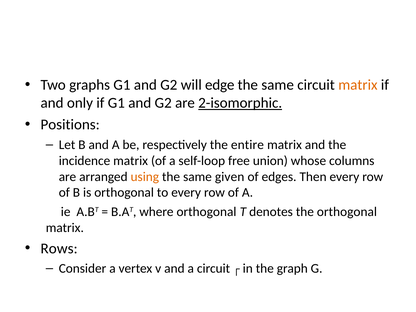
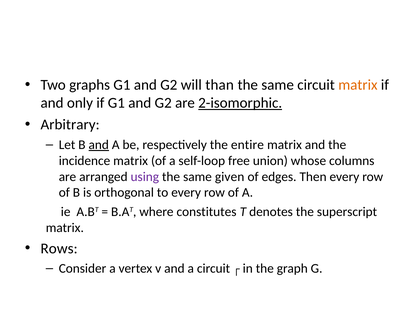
edge: edge -> than
Positions: Positions -> Arbitrary
and at (99, 145) underline: none -> present
using colour: orange -> purple
where orthogonal: orthogonal -> constitutes
the orthogonal: orthogonal -> superscript
